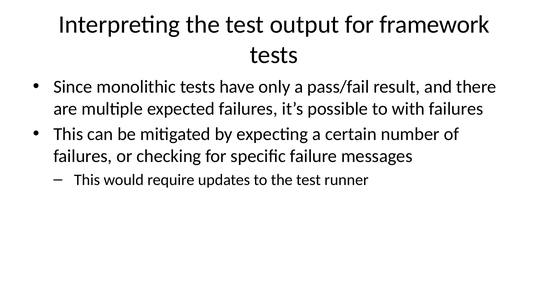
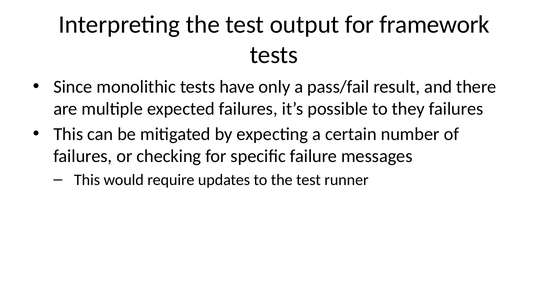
with: with -> they
